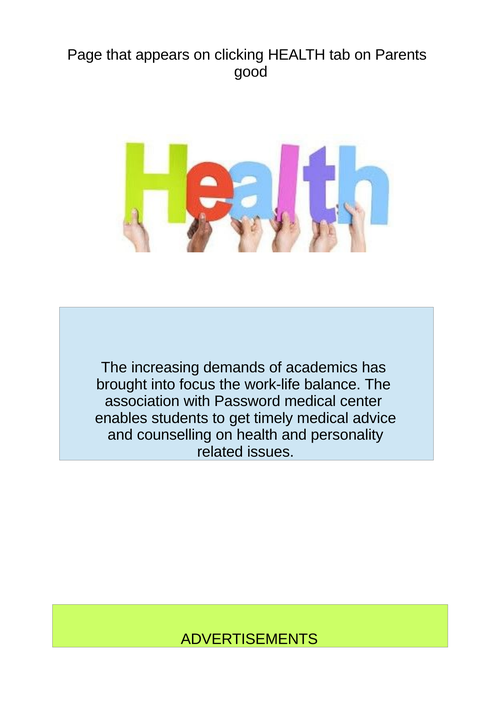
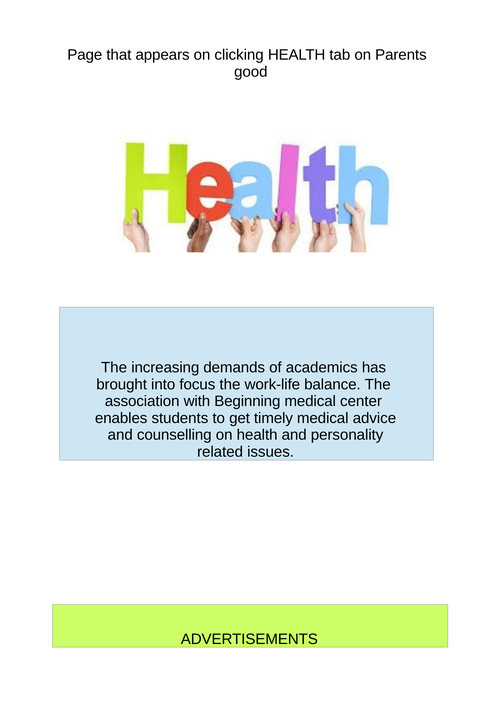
Password: Password -> Beginning
